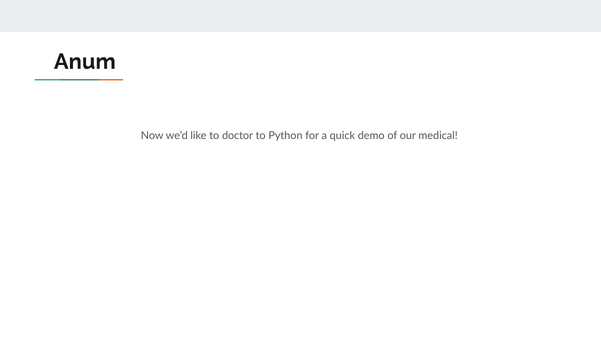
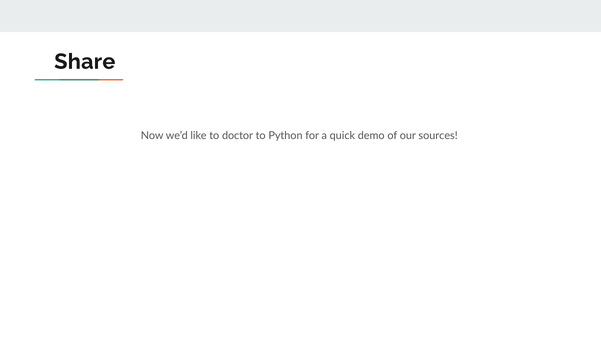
Anum: Anum -> Share
medical: medical -> sources
